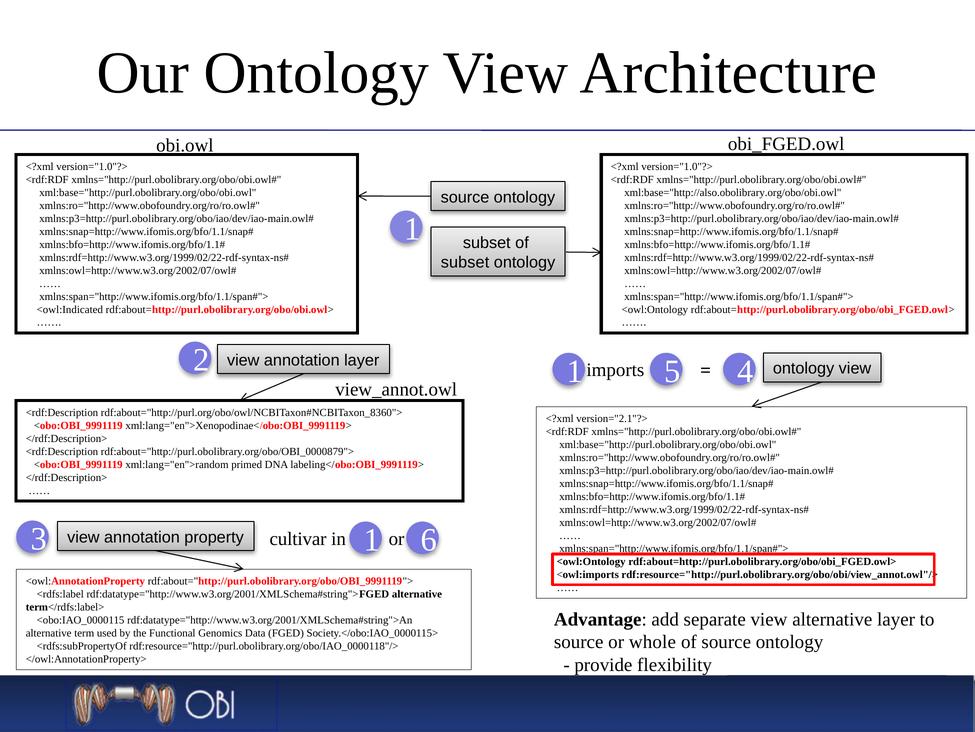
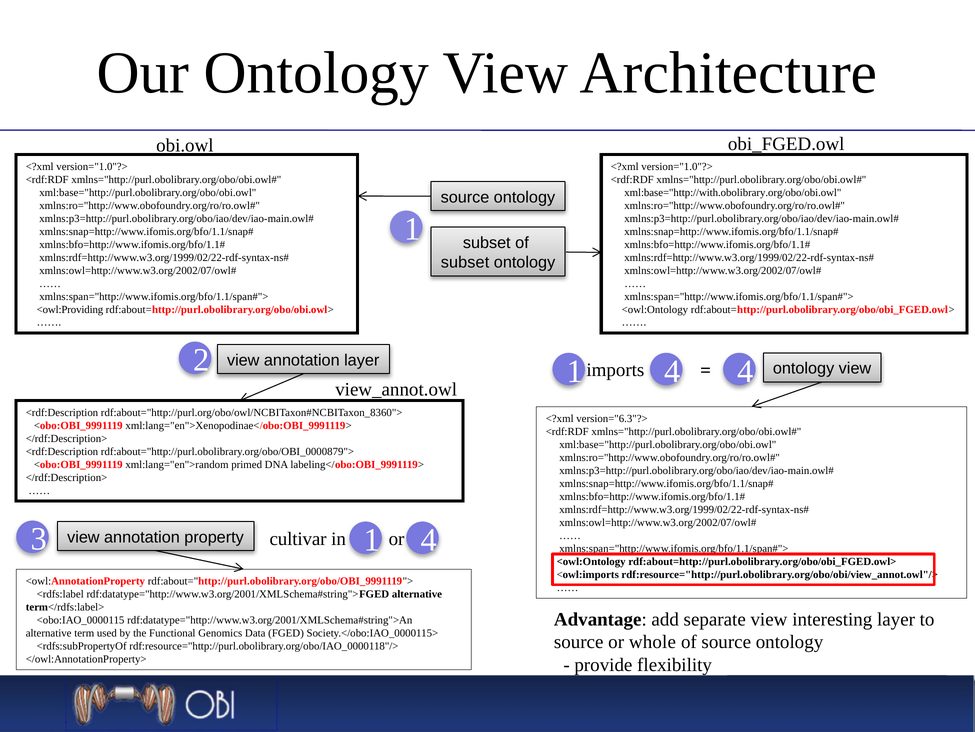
xml:base="http://also.obolibrary.org/obo/obi.owl: xml:base="http://also.obolibrary.org/obo/obi.owl -> xml:base="http://with.obolibrary.org/obo/obi.owl
<owl:Indicated: <owl:Indicated -> <owl:Providing
5 at (672, 371): 5 -> 4
version="2.1"?>: version="2.1"?> -> version="6.3"?>
6 at (429, 540): 6 -> 4
view alternative: alternative -> interesting
